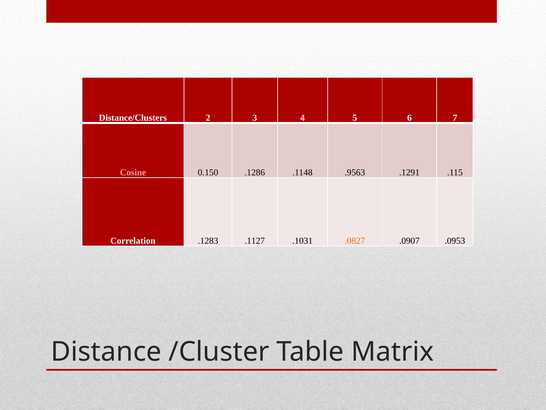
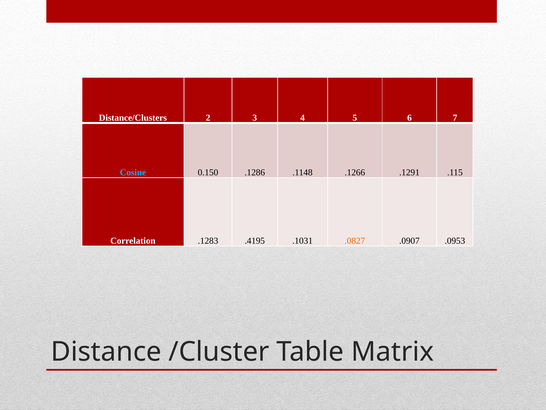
Cosine colour: pink -> light blue
.9563: .9563 -> .1266
.1127: .1127 -> .4195
